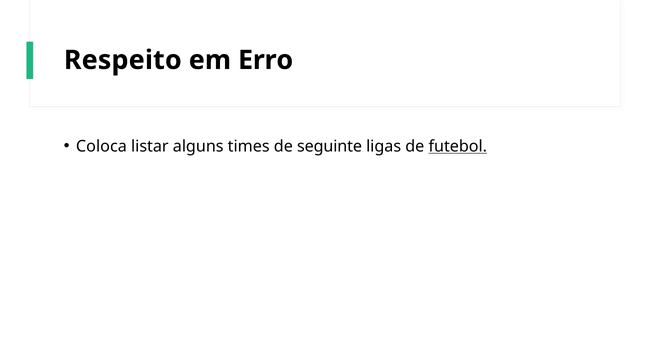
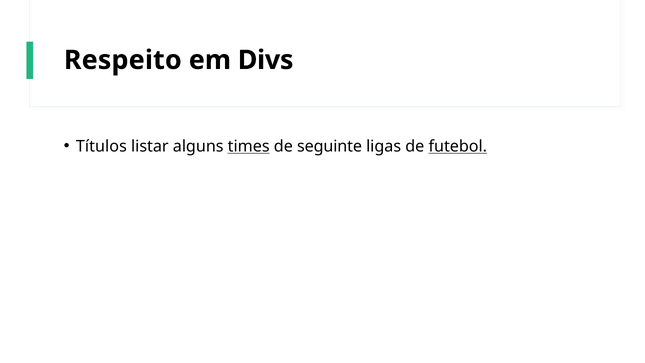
Erro: Erro -> Divs
Coloca: Coloca -> Títulos
times underline: none -> present
